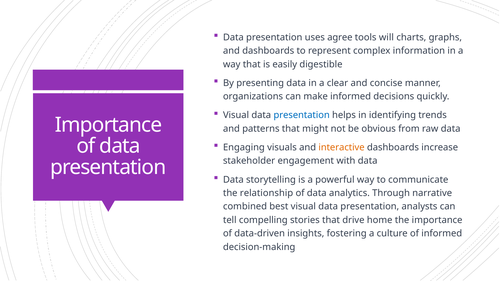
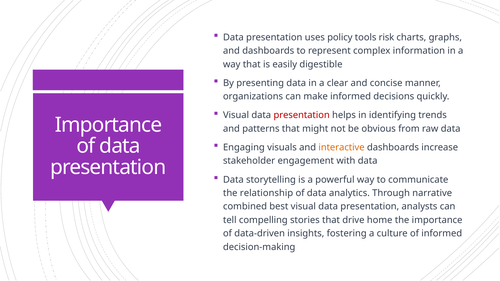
agree: agree -> policy
will: will -> risk
presentation at (302, 115) colour: blue -> red
